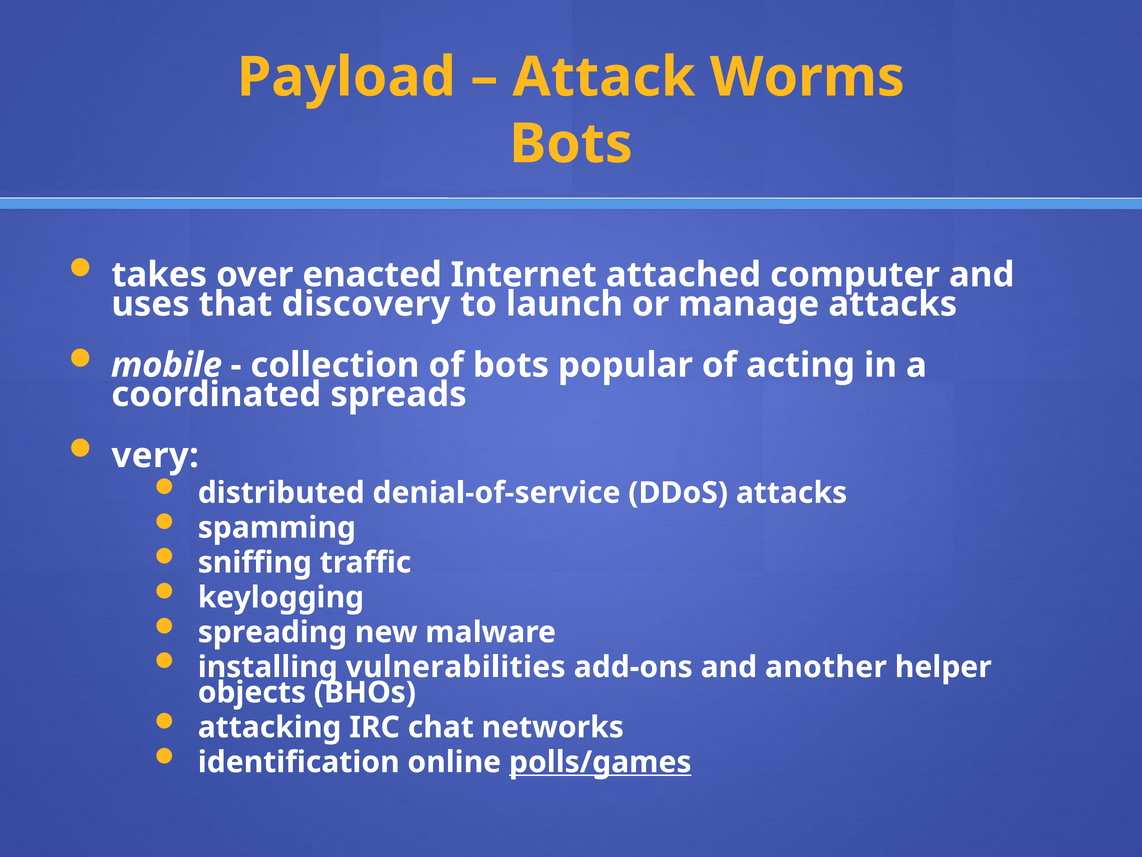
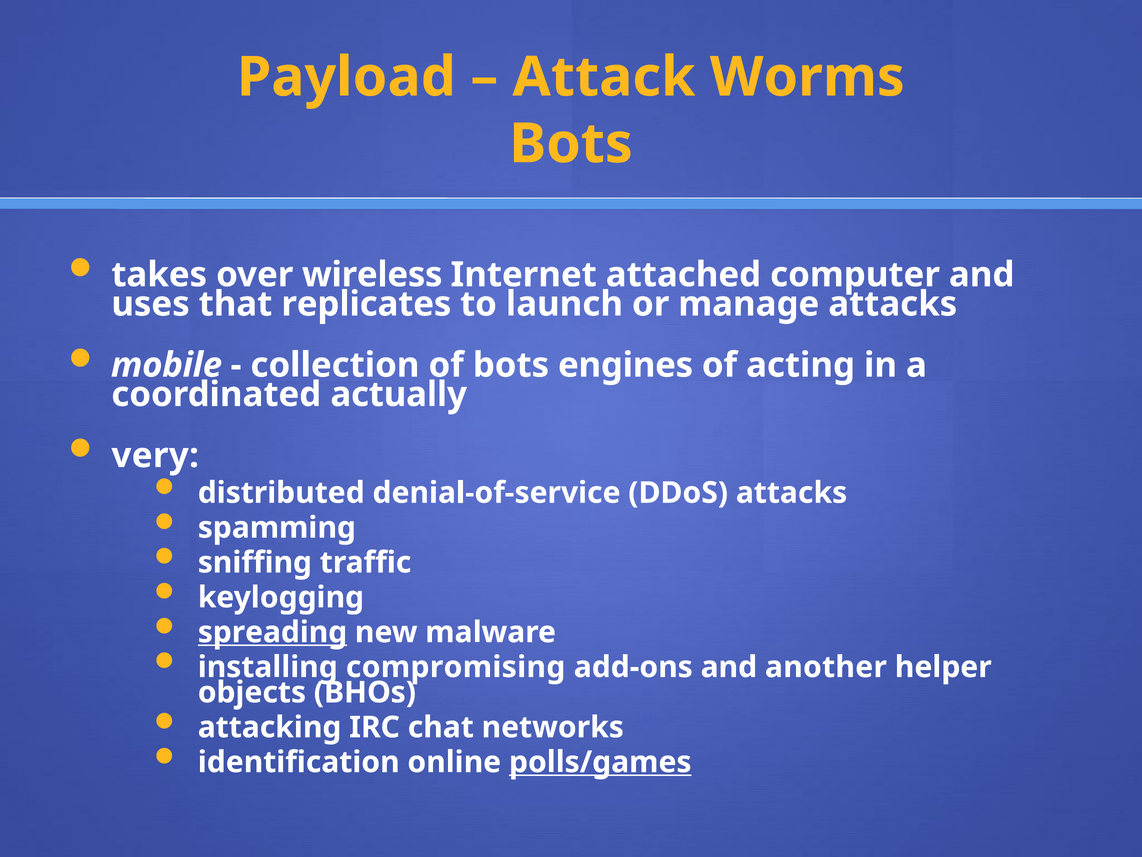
enacted: enacted -> wireless
discovery: discovery -> replicates
popular: popular -> engines
spreads: spreads -> actually
spreading underline: none -> present
vulnerabilities: vulnerabilities -> compromising
